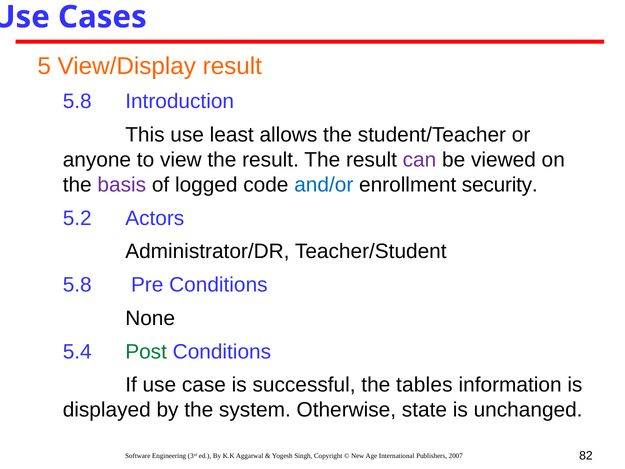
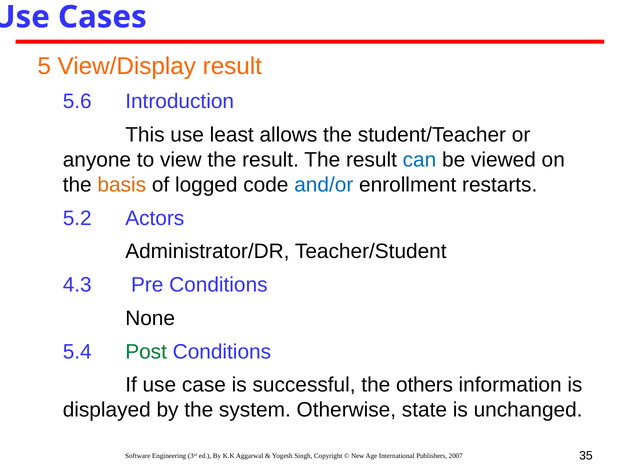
5.8 at (77, 101): 5.8 -> 5.6
can colour: purple -> blue
basis colour: purple -> orange
security: security -> restarts
5.8 at (77, 285): 5.8 -> 4.3
tables: tables -> others
82: 82 -> 35
